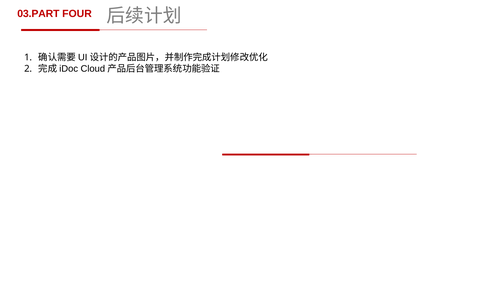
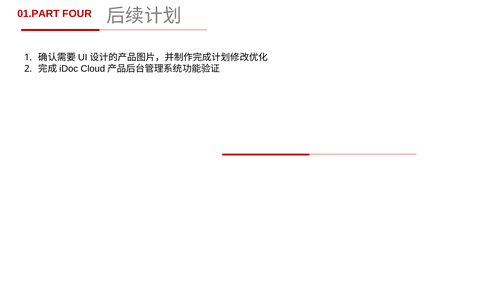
03.PART: 03.PART -> 01.PART
